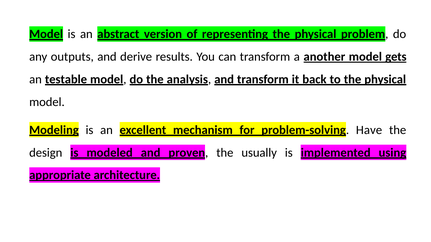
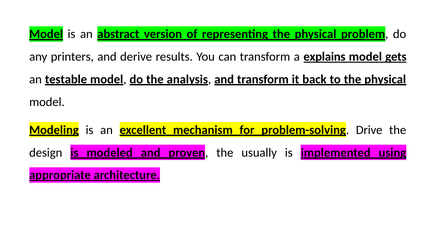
outputs: outputs -> printers
another: another -> explains
Have: Have -> Drive
